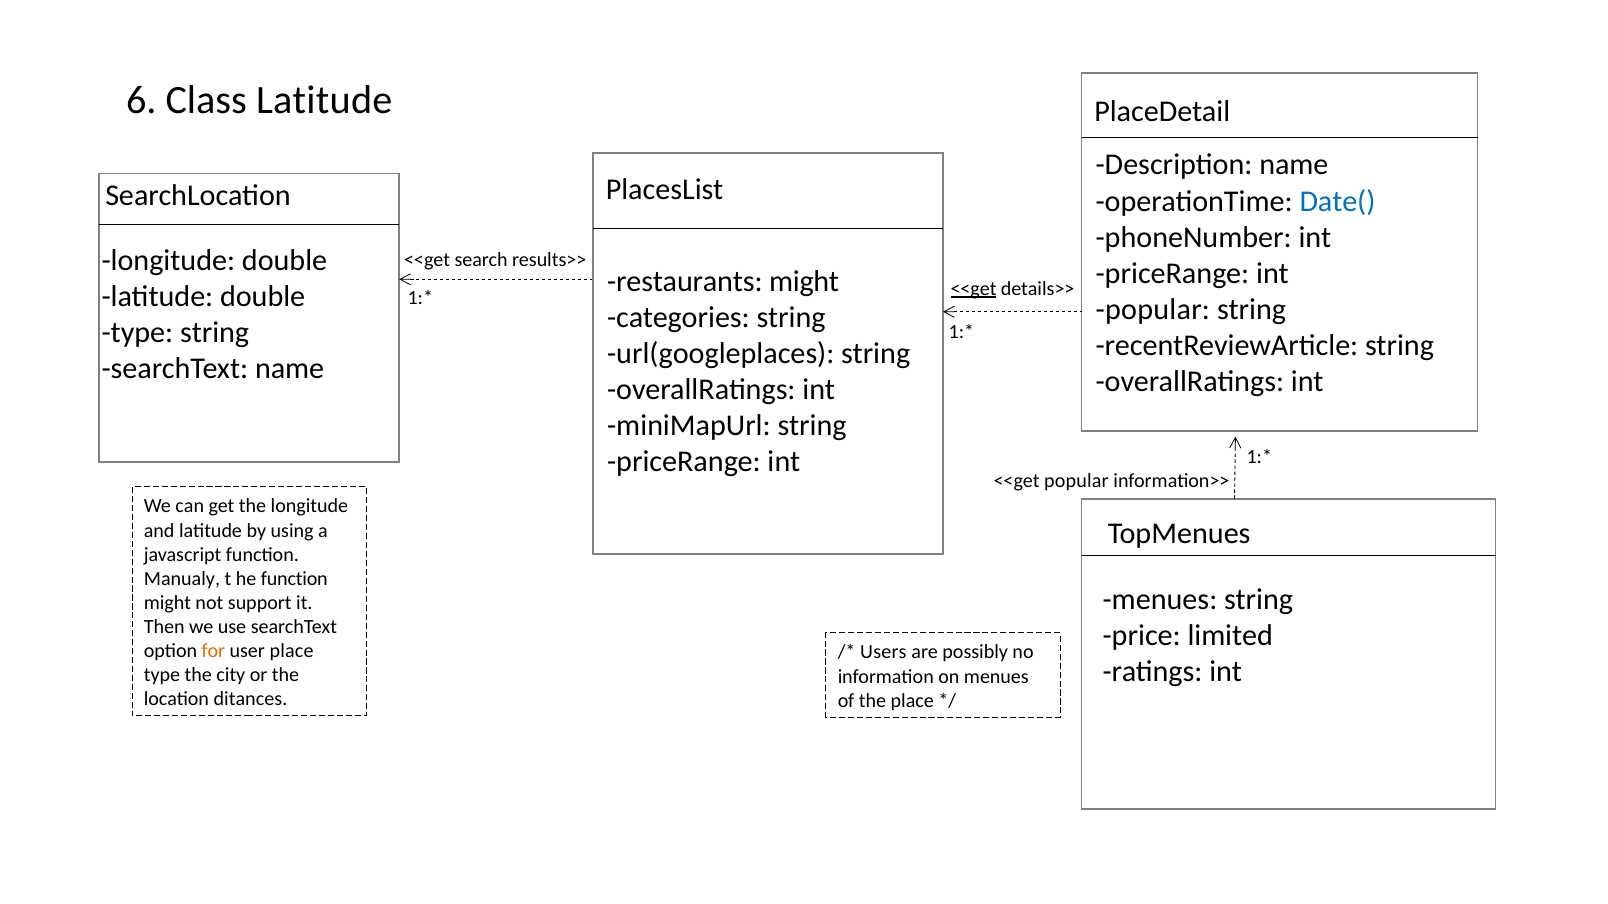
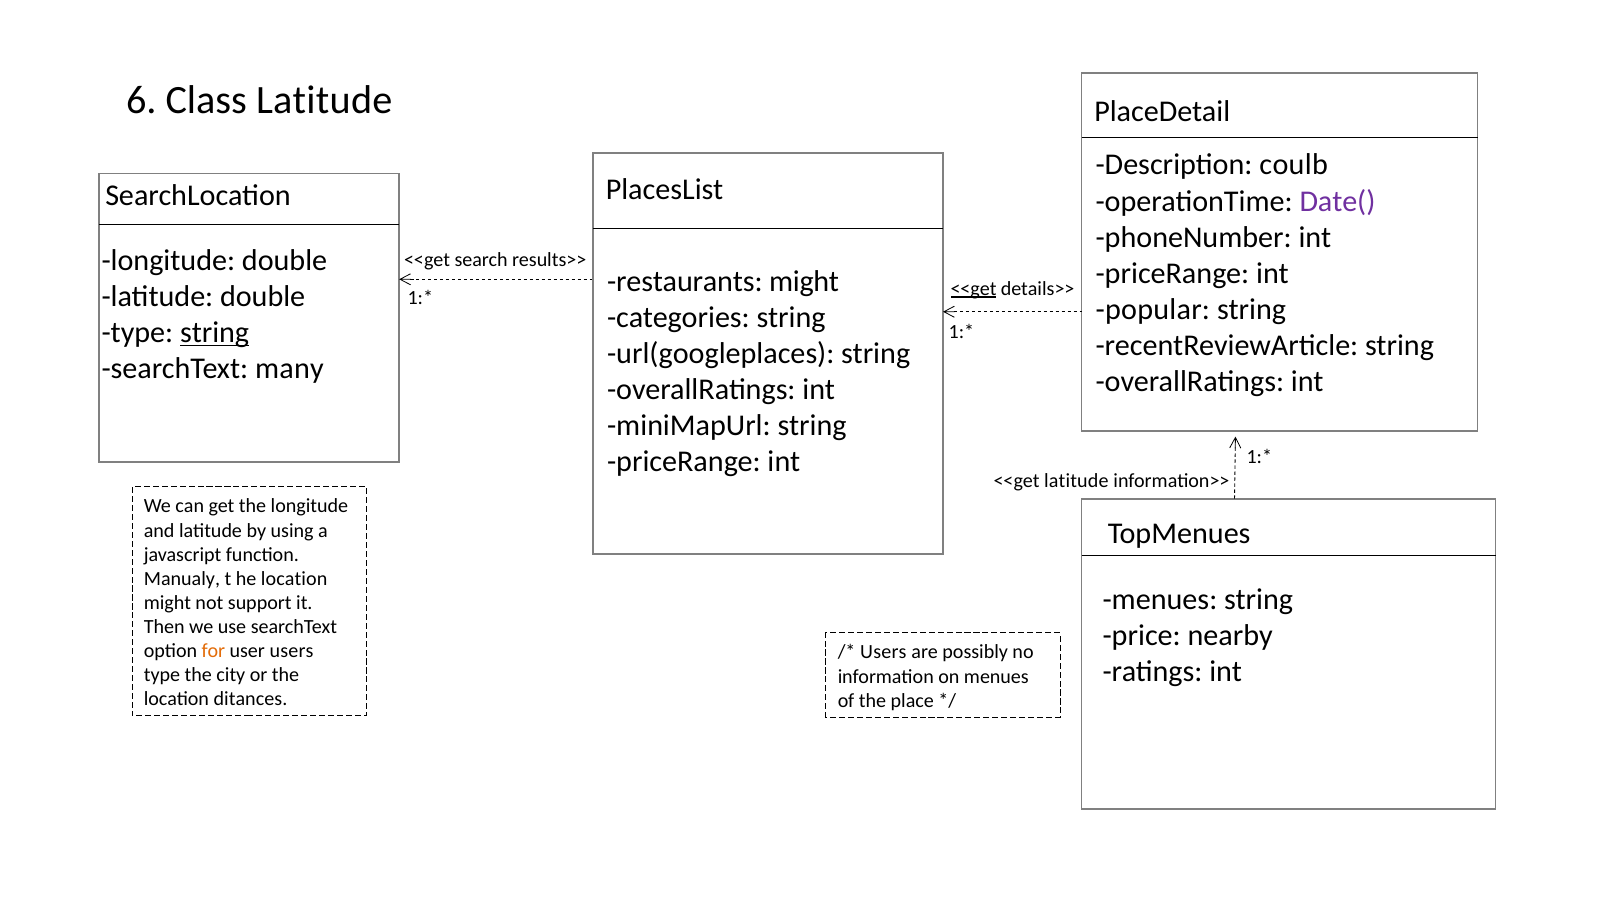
Description name: name -> coulb
Date( colour: blue -> purple
string at (215, 333) underline: none -> present
searchText name: name -> many
<<get popular: popular -> latitude
he function: function -> location
limited: limited -> nearby
user place: place -> users
